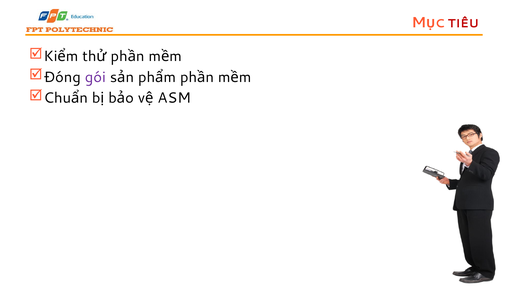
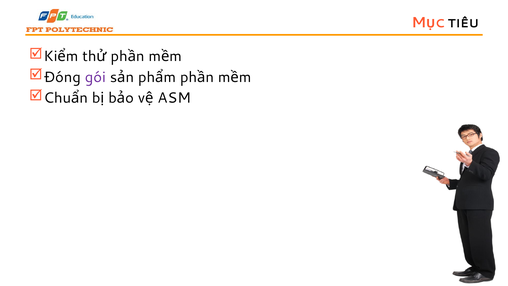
TIÊU colour: red -> black
